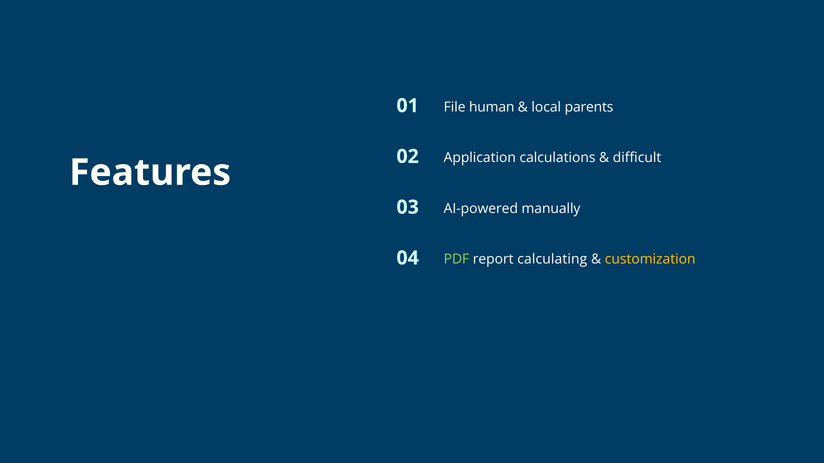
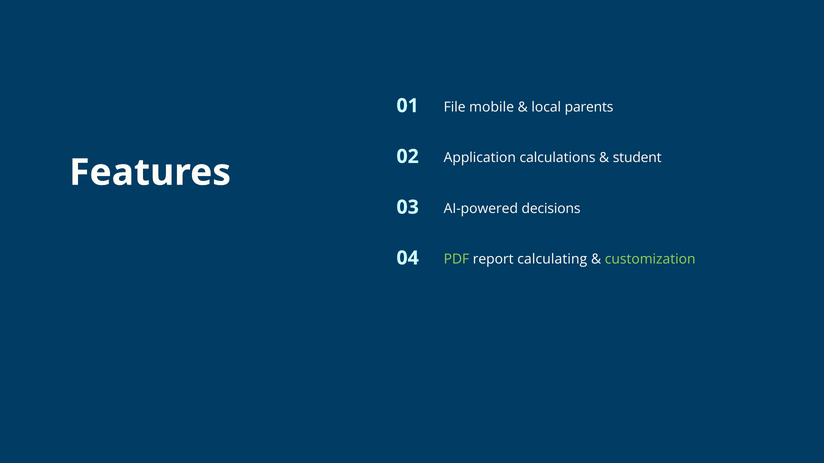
human: human -> mobile
difficult: difficult -> student
manually: manually -> decisions
customization colour: yellow -> light green
